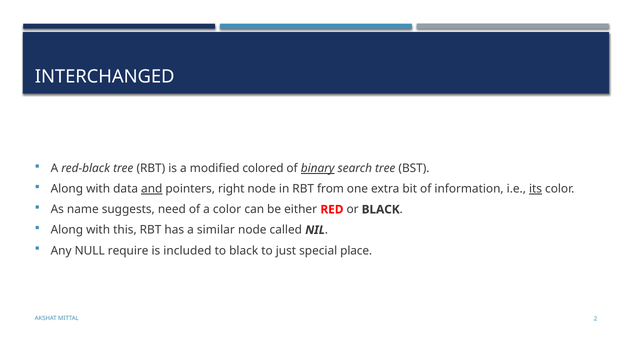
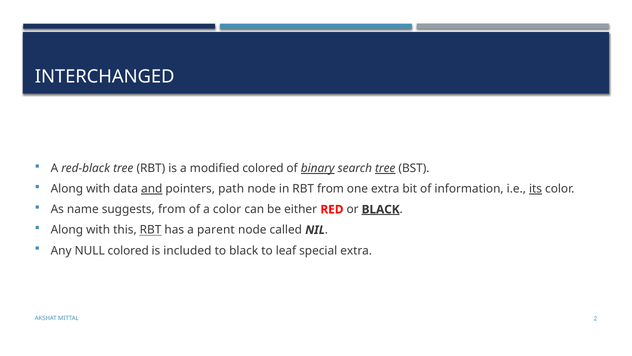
tree at (385, 168) underline: none -> present
right: right -> path
suggests need: need -> from
BLACK at (381, 209) underline: none -> present
RBT at (151, 230) underline: none -> present
similar: similar -> parent
NULL require: require -> colored
just: just -> leaf
special place: place -> extra
